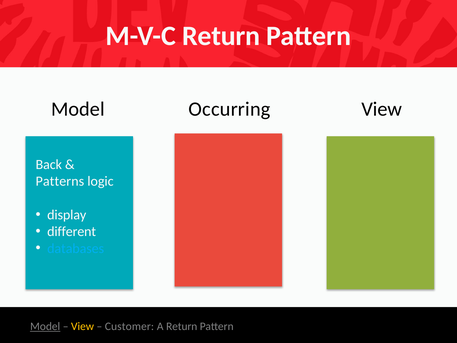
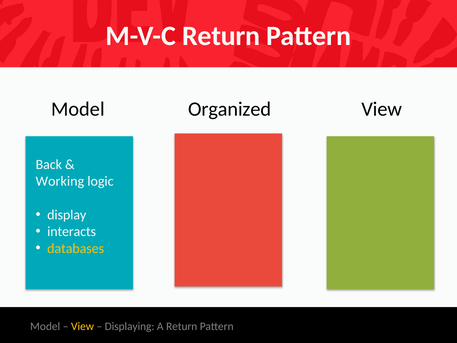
Occurring: Occurring -> Organized
Patterns: Patterns -> Working
different: different -> interacts
databases colour: light blue -> yellow
Model at (45, 326) underline: present -> none
Customer: Customer -> Displaying
